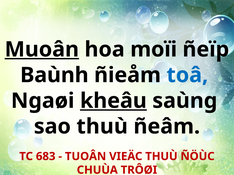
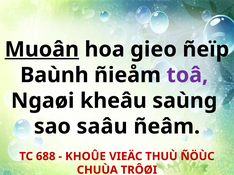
moïi: moïi -> gieo
toâ colour: blue -> purple
kheâu underline: present -> none
sao thuù: thuù -> saâu
683: 683 -> 688
TUOÂN: TUOÂN -> KHOÛE
